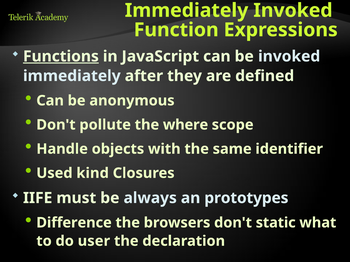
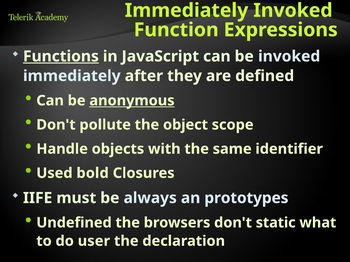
anonymous underline: none -> present
where: where -> object
kind: kind -> bold
Difference: Difference -> Undefined
